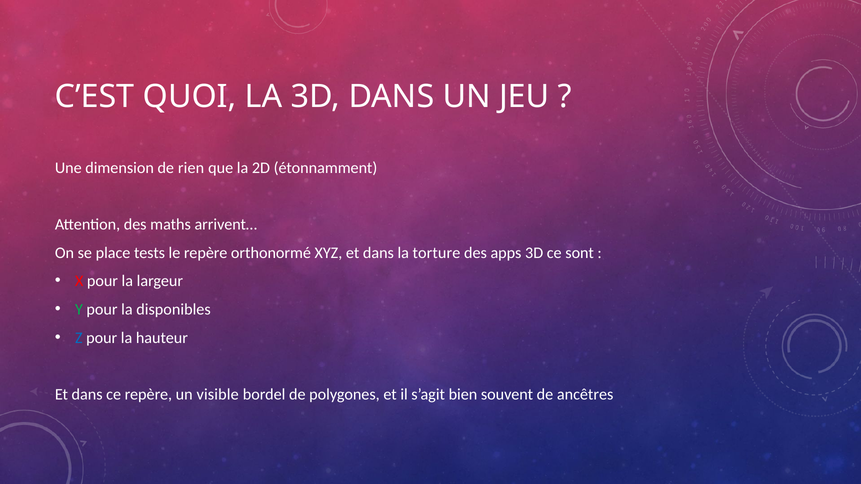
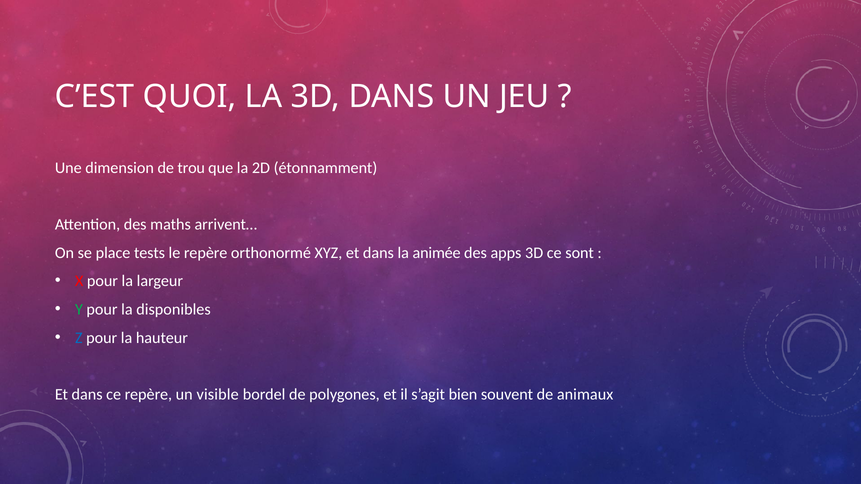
rien: rien -> trou
torture: torture -> animée
ancêtres: ancêtres -> animaux
